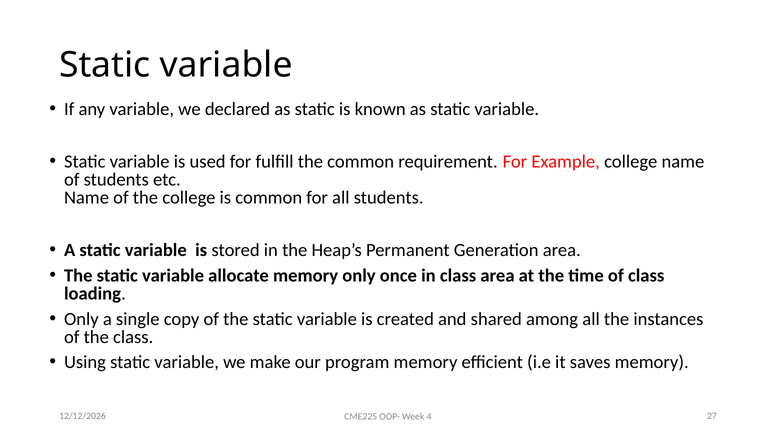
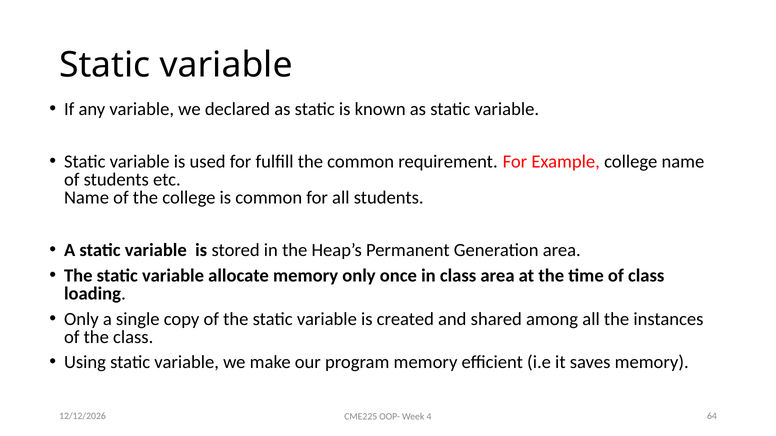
27: 27 -> 64
